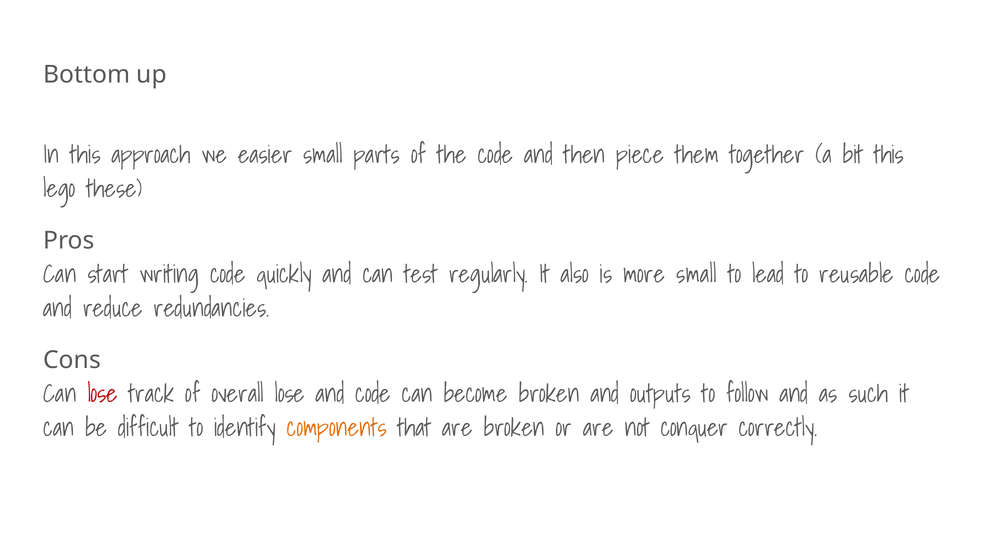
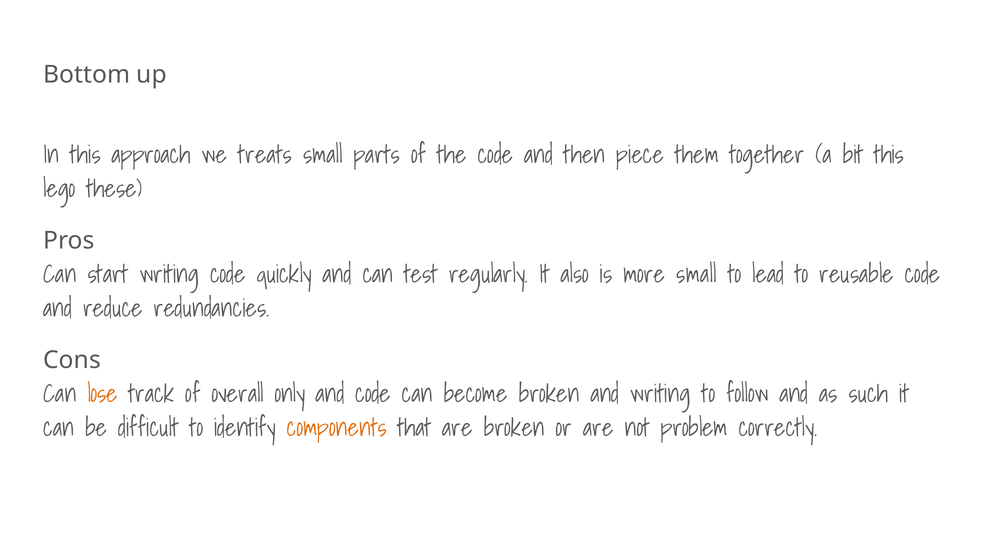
easier: easier -> treats
lose at (103, 394) colour: red -> orange
overall lose: lose -> only
and outputs: outputs -> writing
conquer: conquer -> problem
